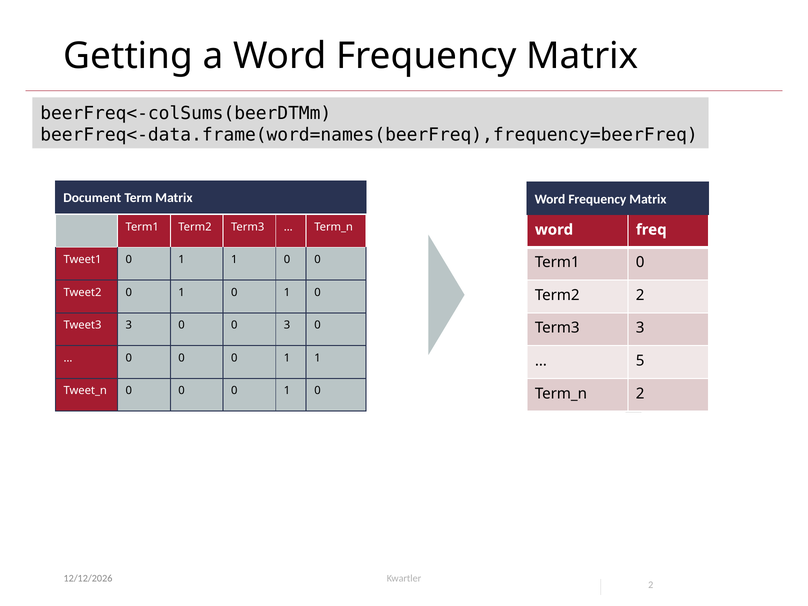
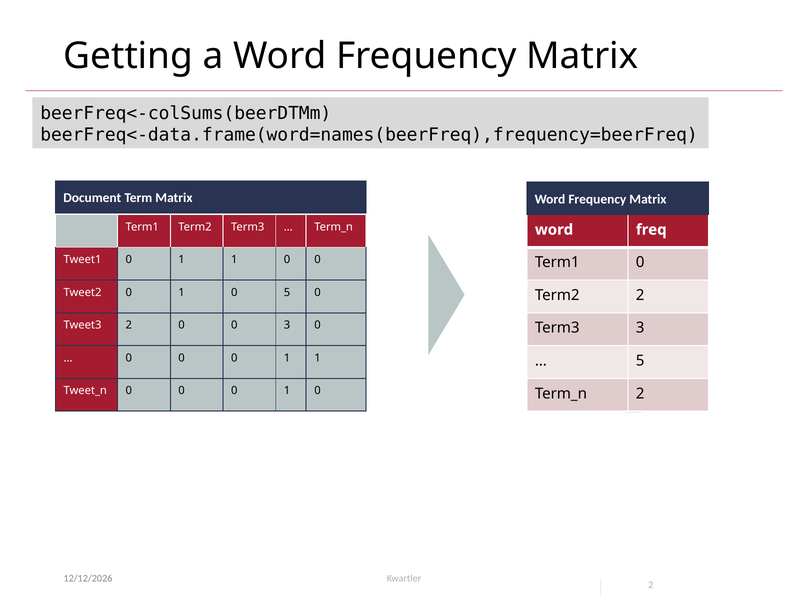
1 0 1: 1 -> 5
Tweet3 3: 3 -> 2
